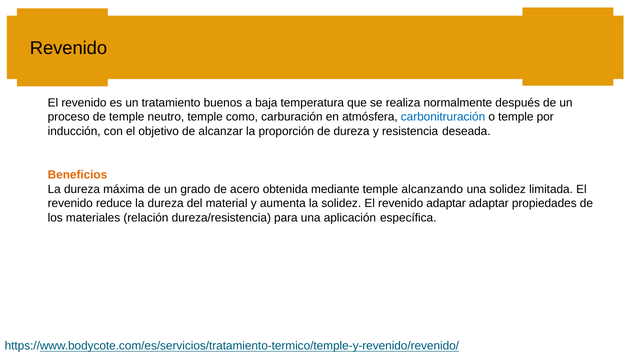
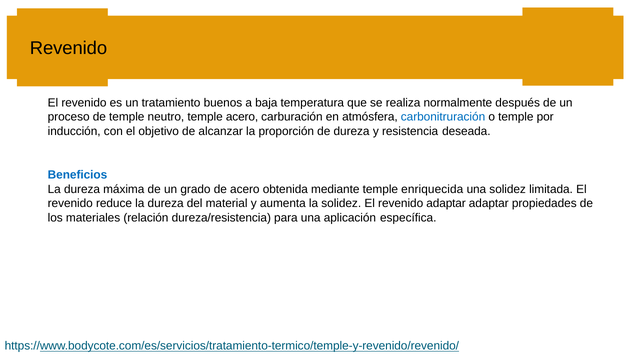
temple como: como -> acero
Beneficios colour: orange -> blue
alcanzando: alcanzando -> enriquecida
